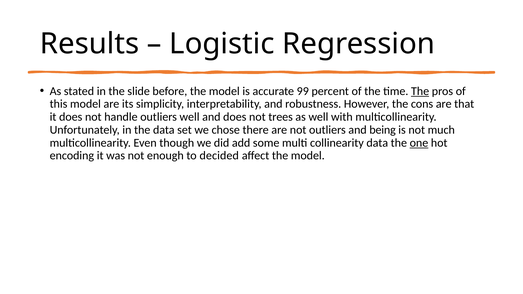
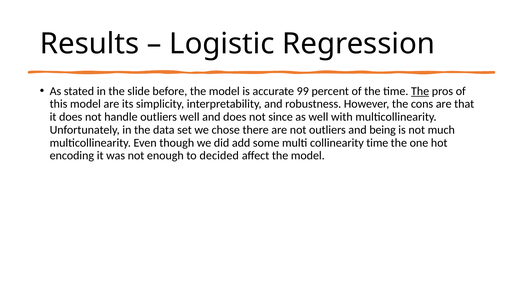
trees: trees -> since
collinearity data: data -> time
one underline: present -> none
